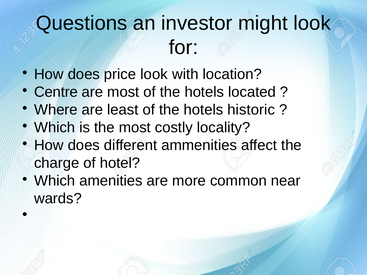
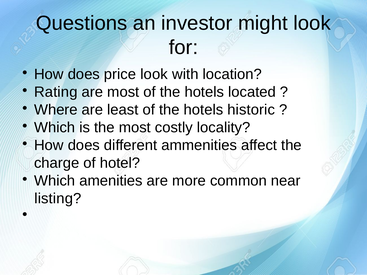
Centre: Centre -> Rating
wards: wards -> listing
